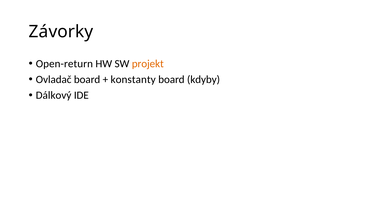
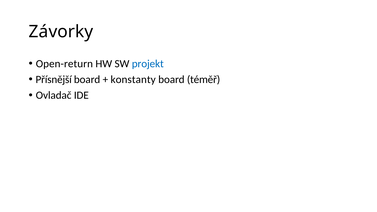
projekt colour: orange -> blue
Ovladač: Ovladač -> Přísnější
kdyby: kdyby -> téměř
Dálkový: Dálkový -> Ovladač
